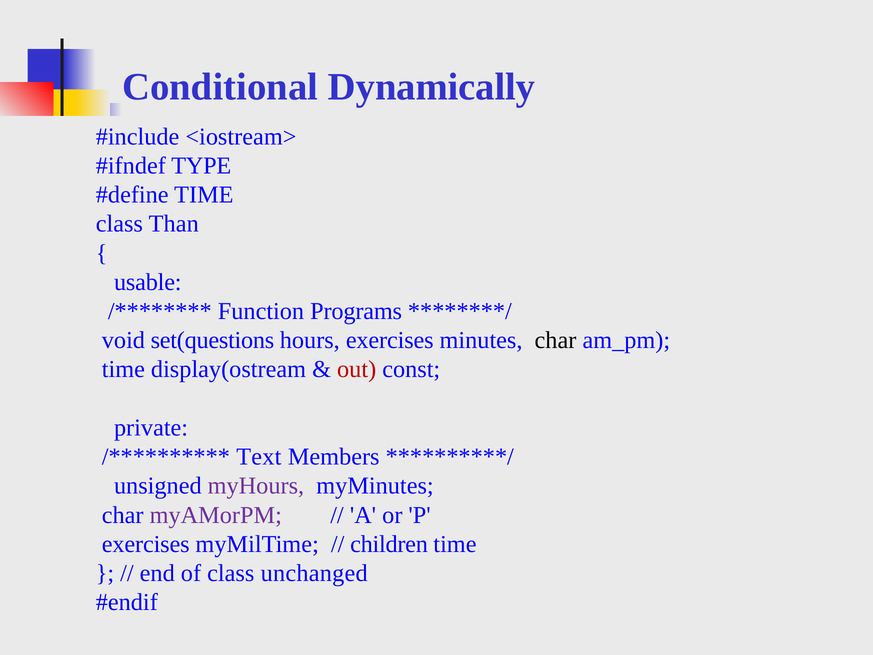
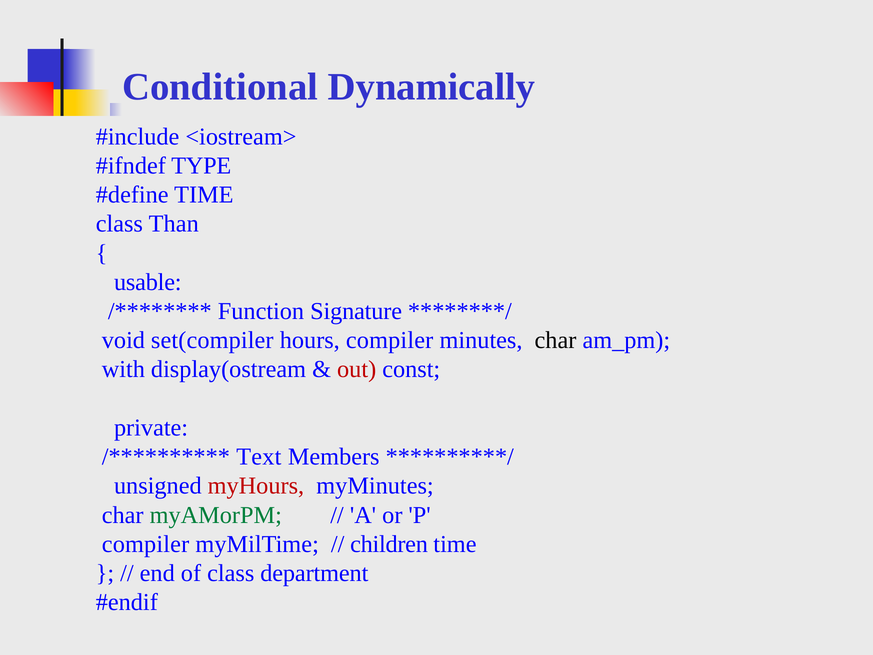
Programs: Programs -> Signature
set(questions: set(questions -> set(compiler
hours exercises: exercises -> compiler
time at (123, 369): time -> with
myHours colour: purple -> red
myAMorPM colour: purple -> green
exercises at (146, 544): exercises -> compiler
unchanged: unchanged -> department
